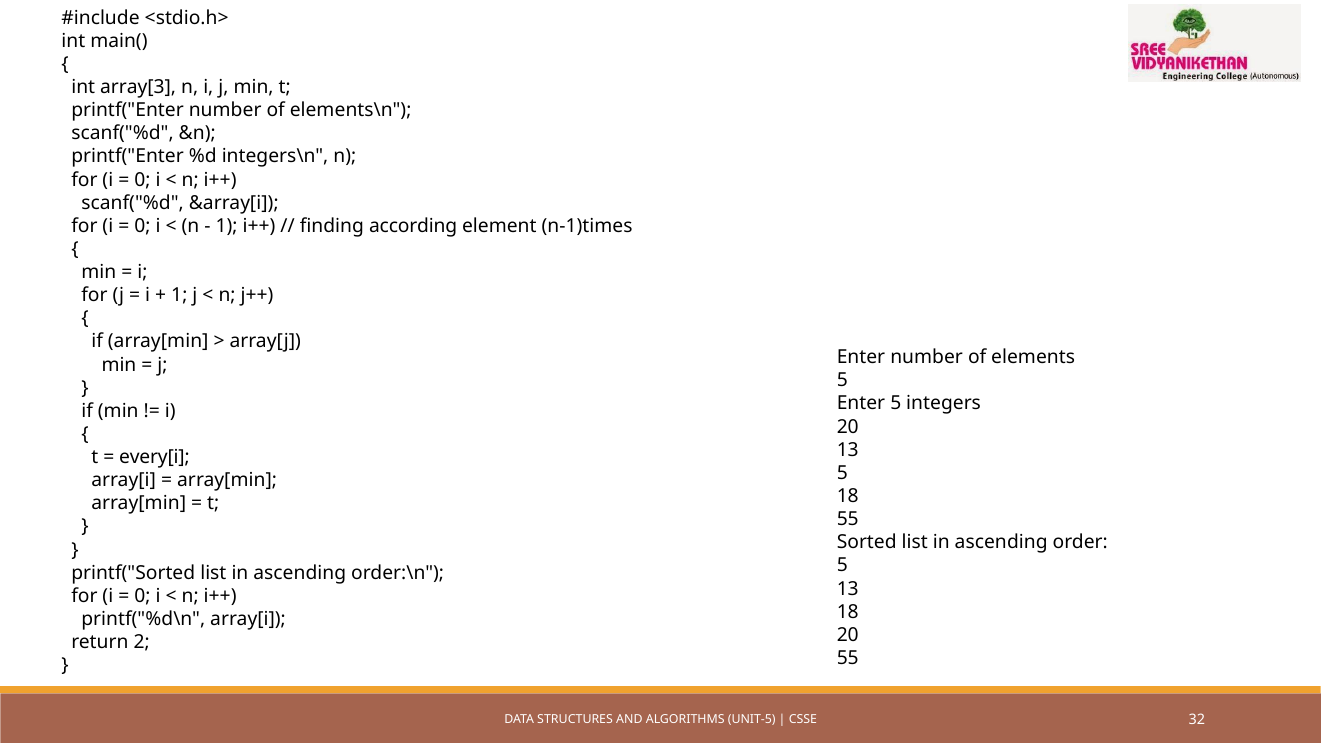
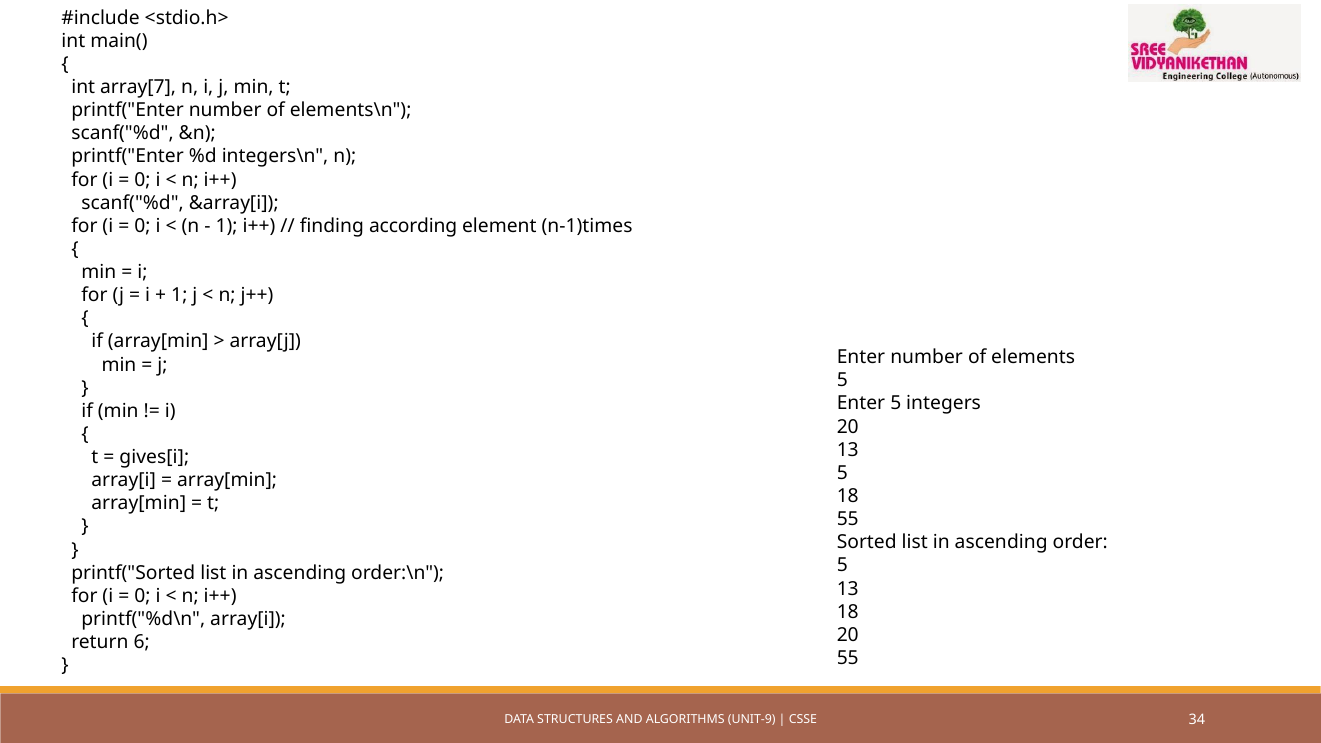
array[3: array[3 -> array[7
every[i: every[i -> gives[i
2: 2 -> 6
UNIT-5: UNIT-5 -> UNIT-9
32: 32 -> 34
